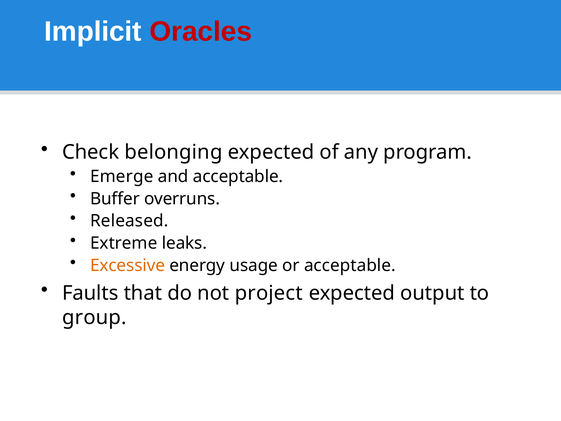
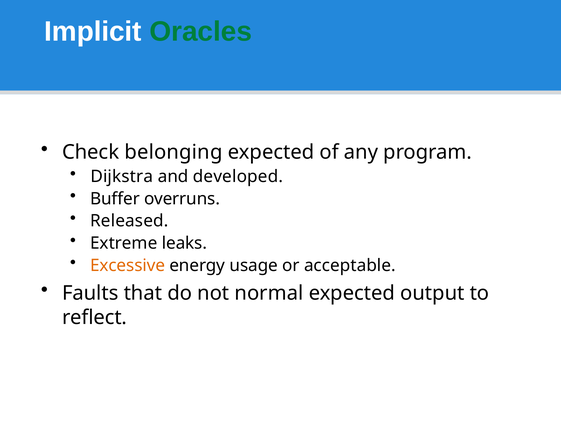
Oracles colour: red -> green
Emerge: Emerge -> Dijkstra
and acceptable: acceptable -> developed
project: project -> normal
group: group -> reflect
